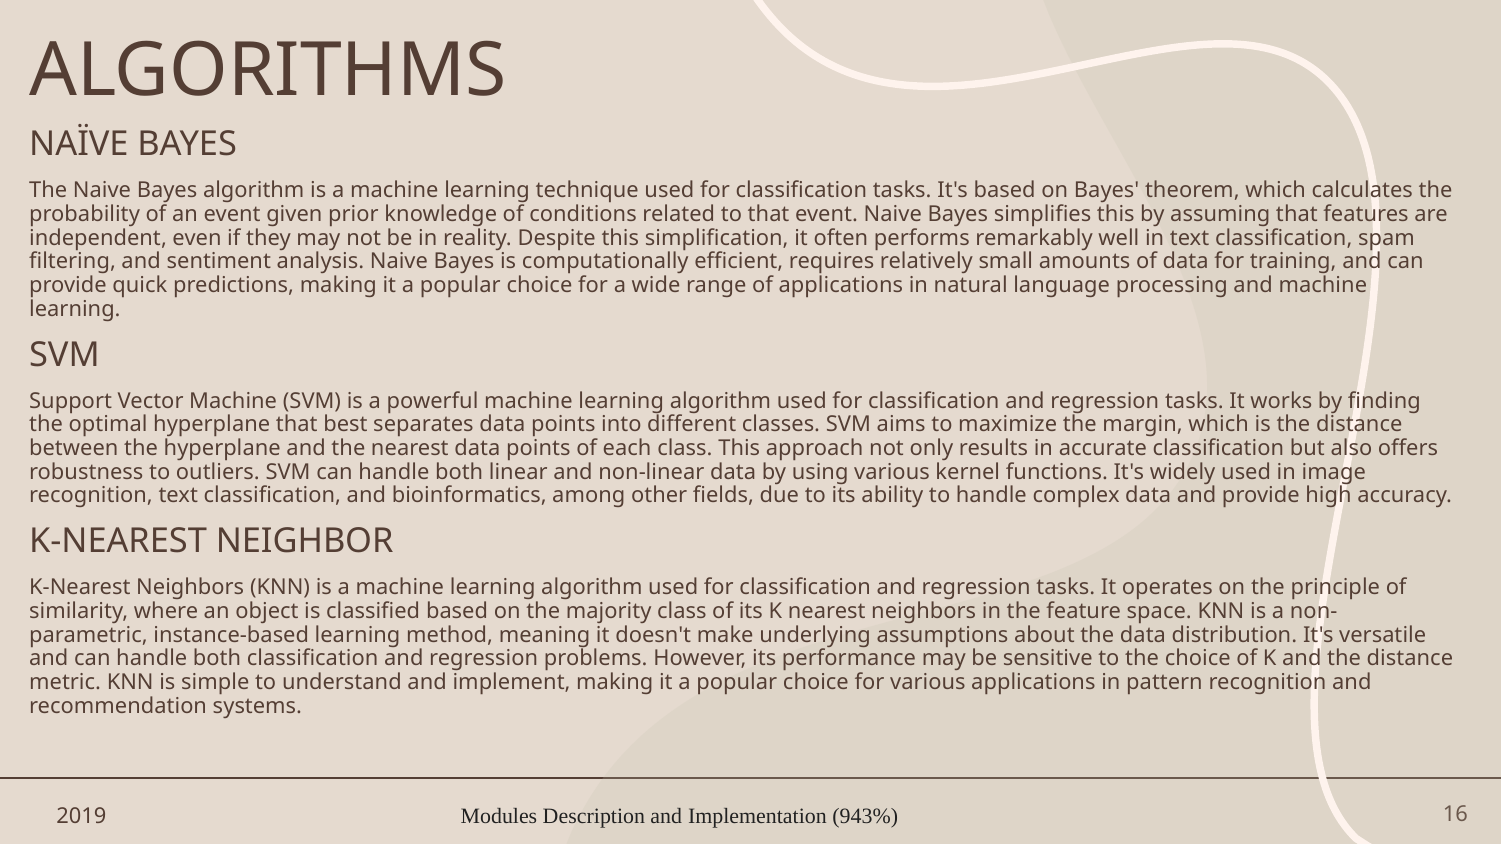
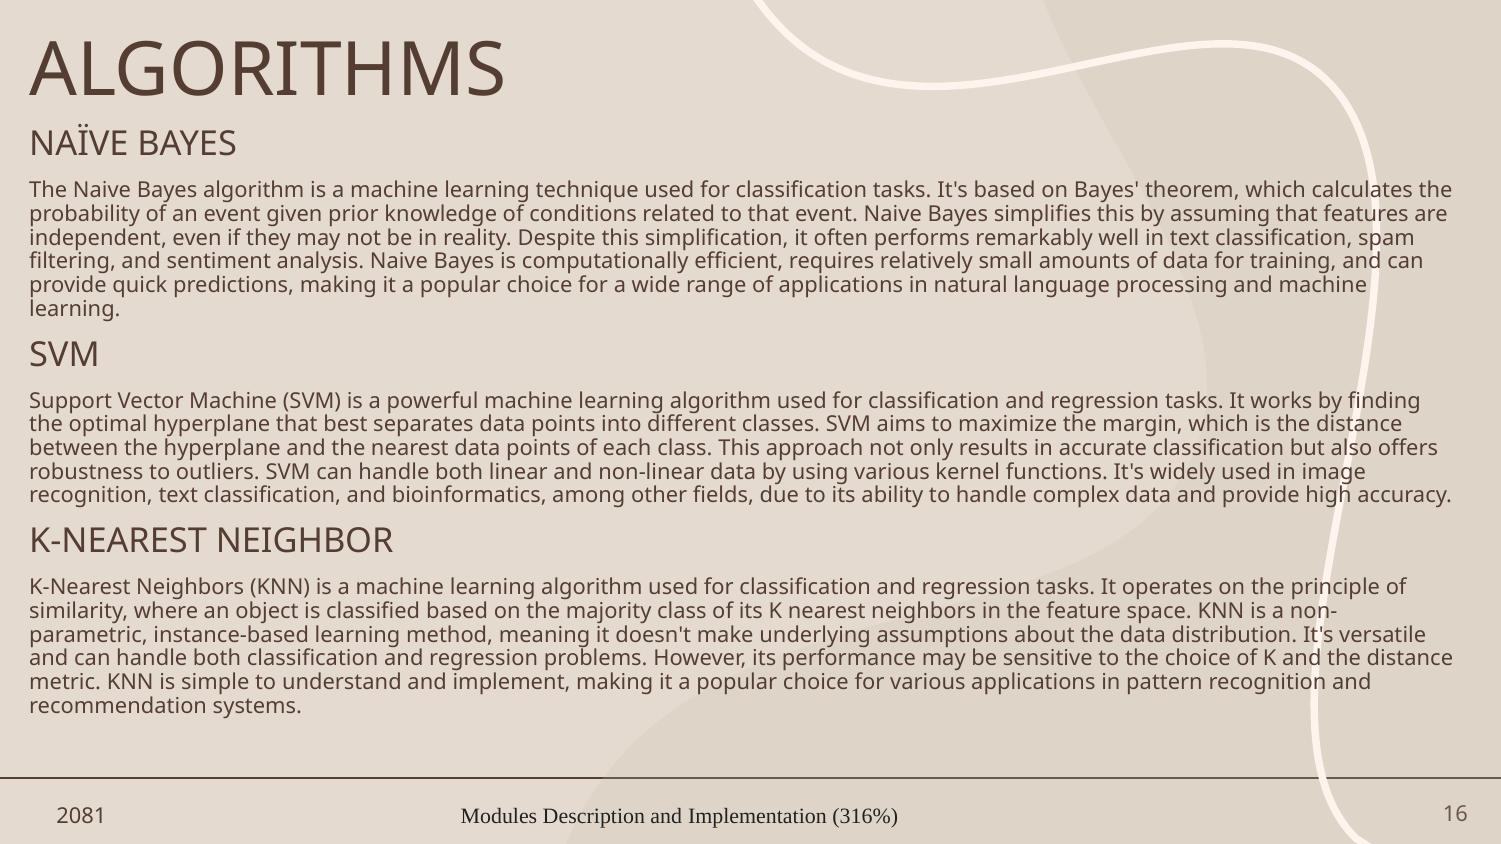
2019: 2019 -> 2081
943%: 943% -> 316%
